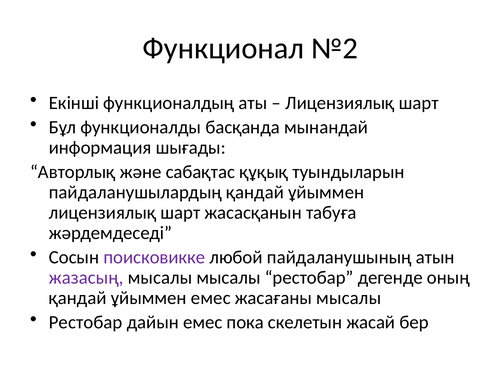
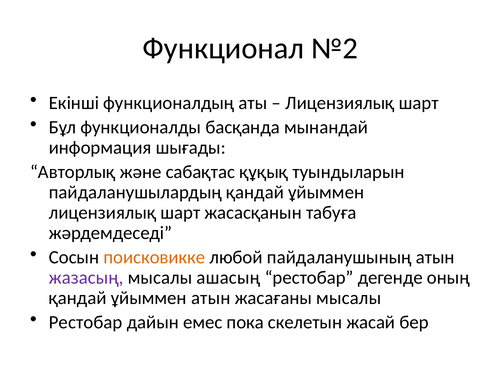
поисковикке colour: purple -> orange
мысалы мысалы: мысалы -> ашасың
ұйыммен емес: емес -> атын
